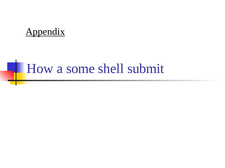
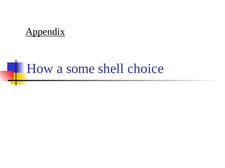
submit: submit -> choice
